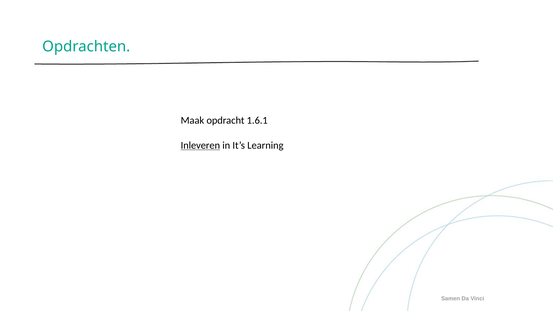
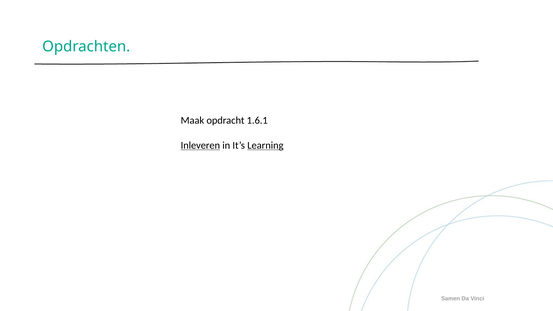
Learning underline: none -> present
